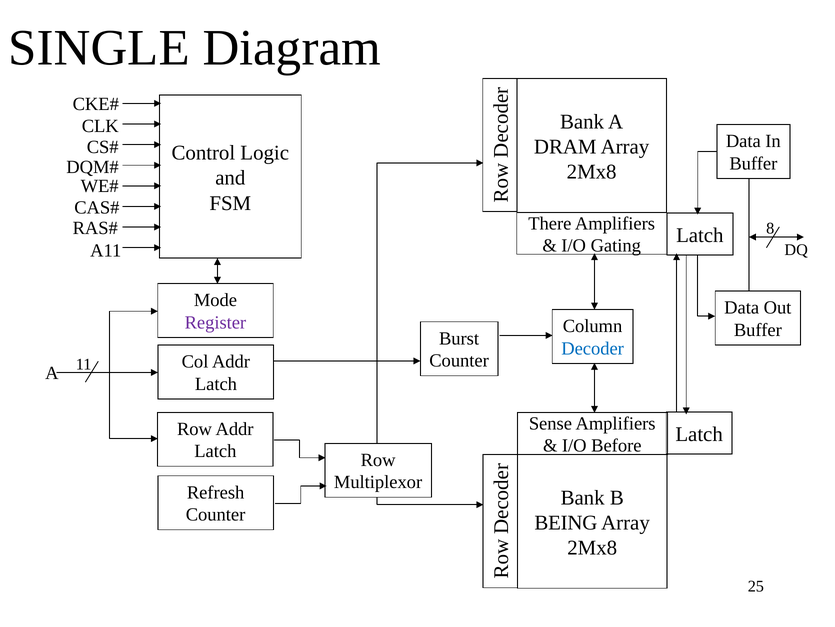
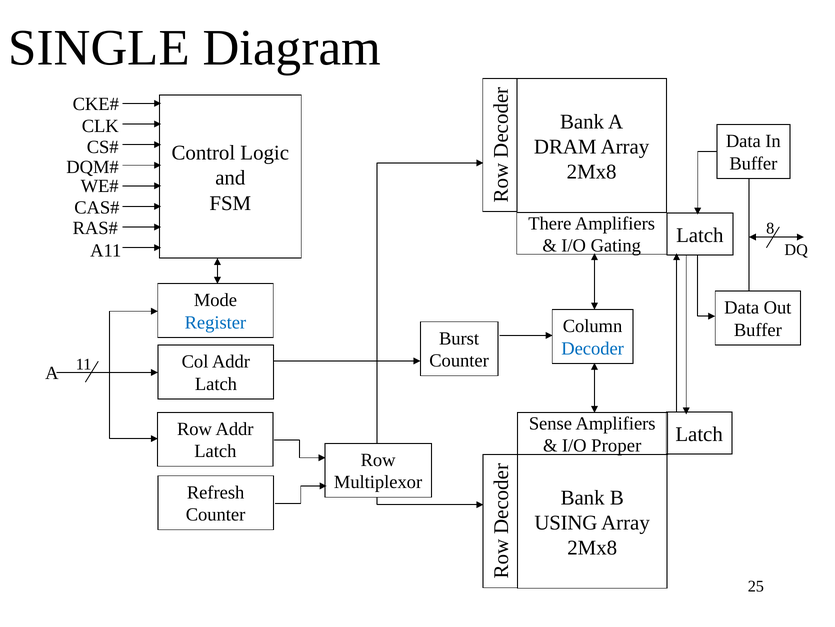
Register colour: purple -> blue
Before: Before -> Proper
BEING: BEING -> USING
